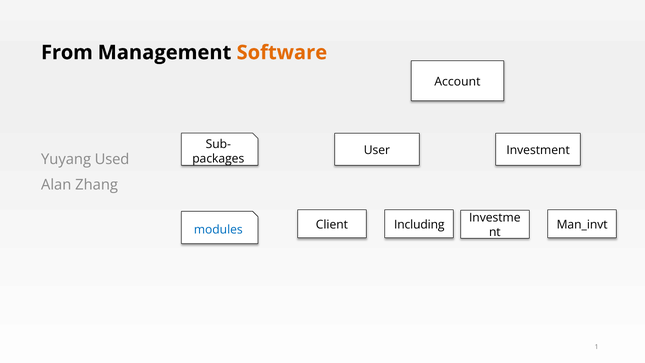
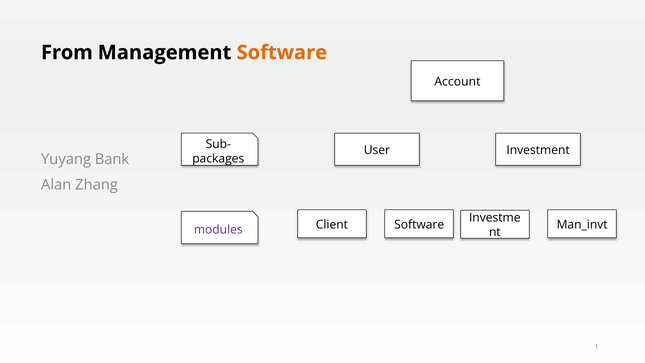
Used: Used -> Bank
Client Including: Including -> Software
modules colour: blue -> purple
